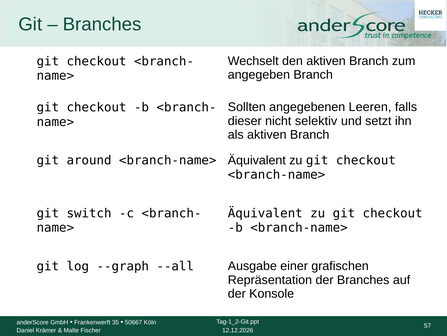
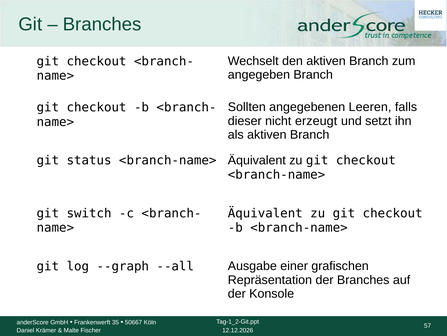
selektiv: selektiv -> erzeugt
around: around -> status
